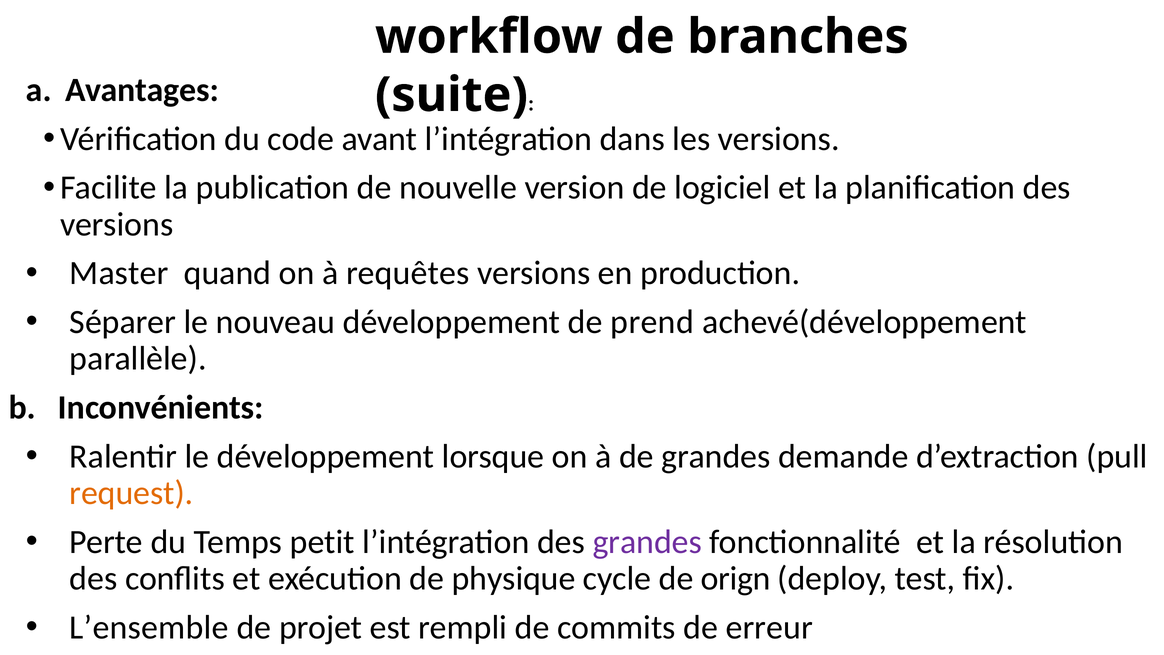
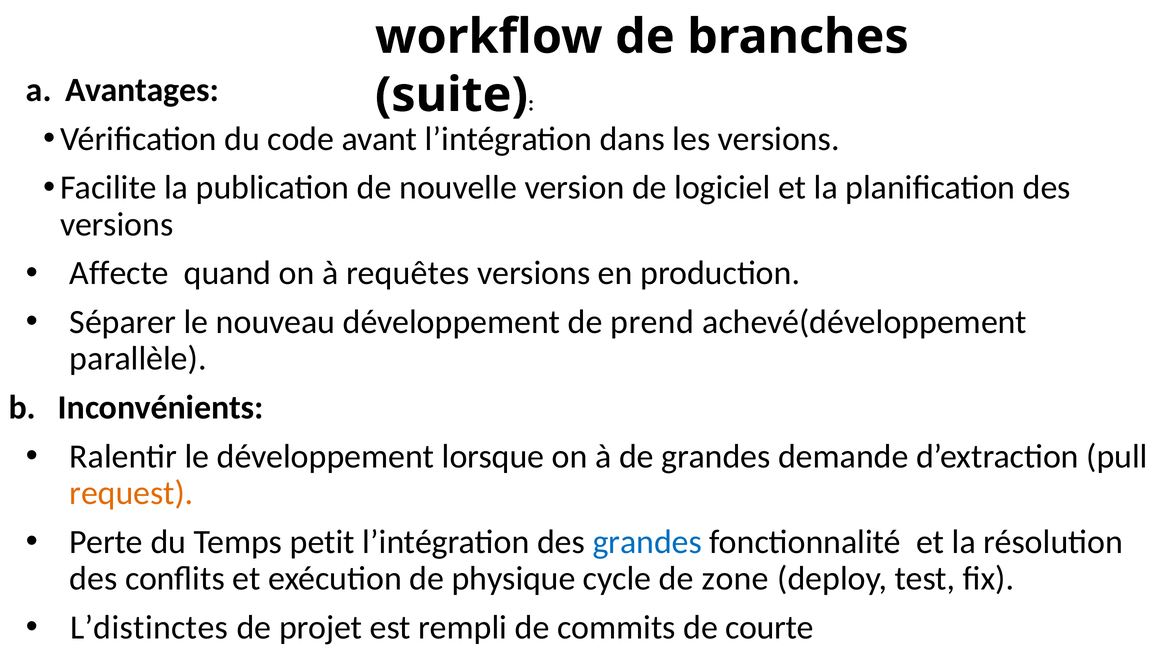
Master: Master -> Affecte
grandes at (647, 542) colour: purple -> blue
orign: orign -> zone
L’ensemble: L’ensemble -> L’distinctes
erreur: erreur -> courte
